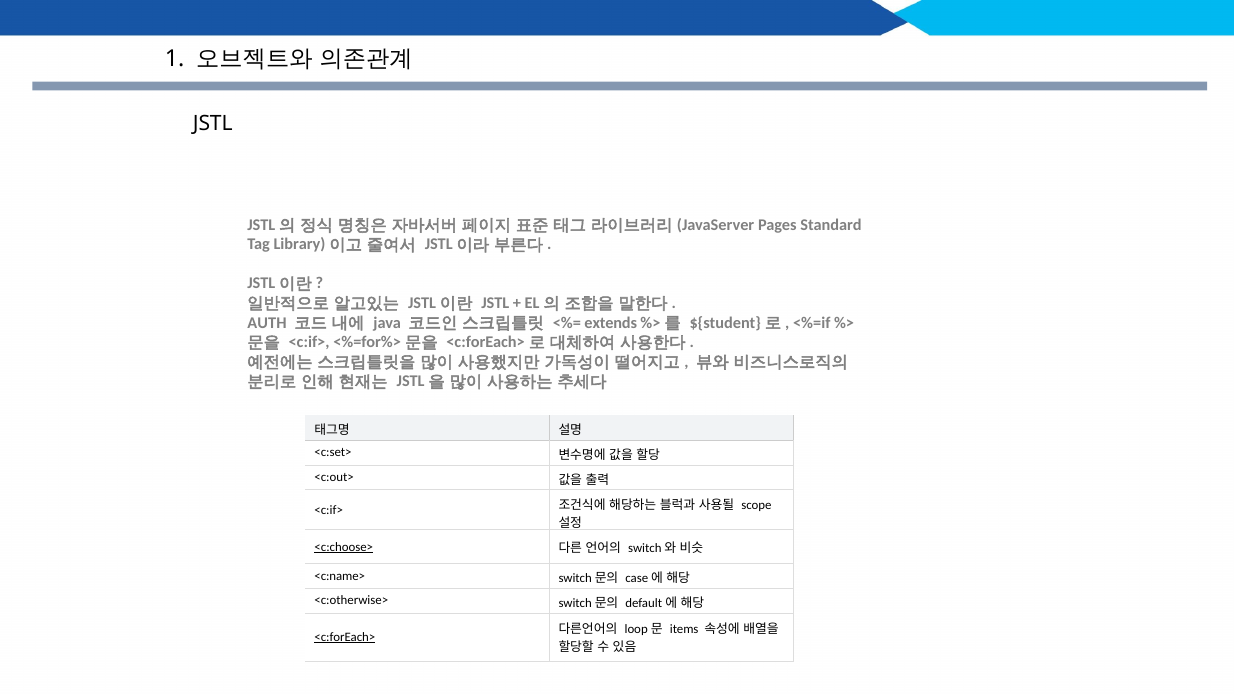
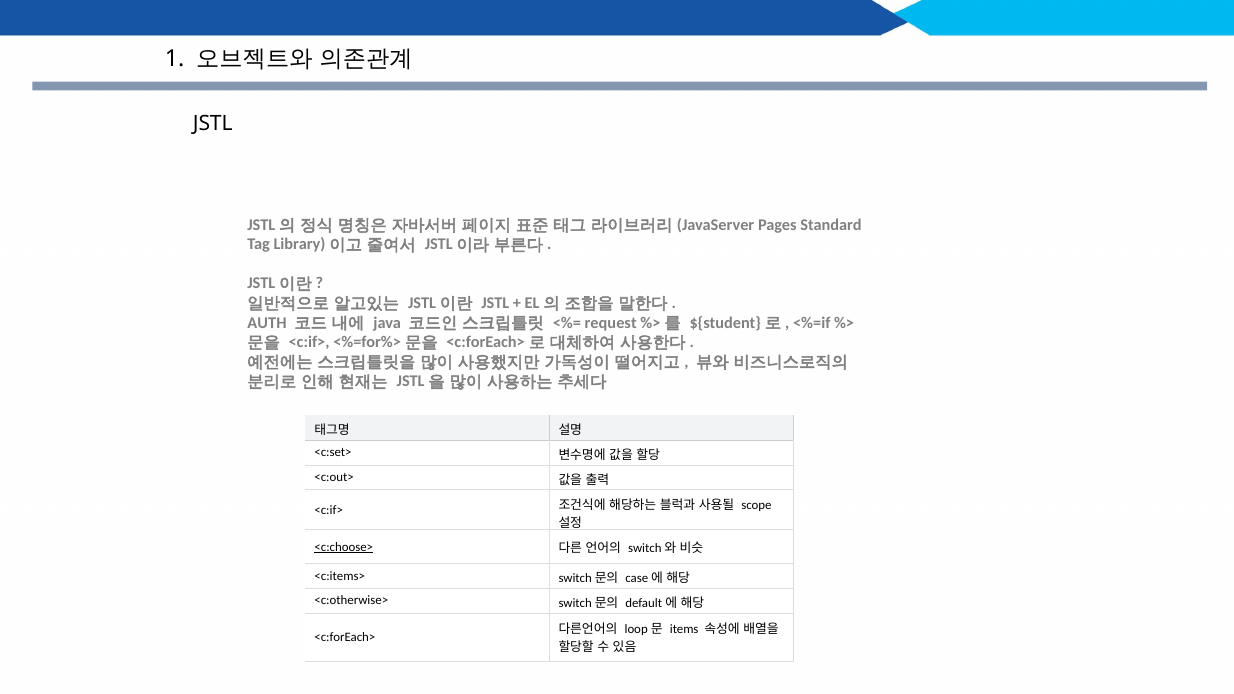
extends: extends -> request
<c:name>: <c:name> -> <c:items>
<c:forEach> underline: present -> none
